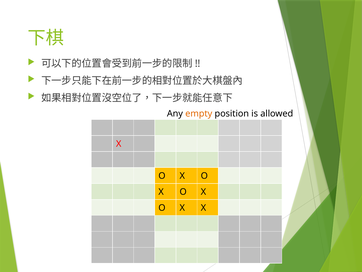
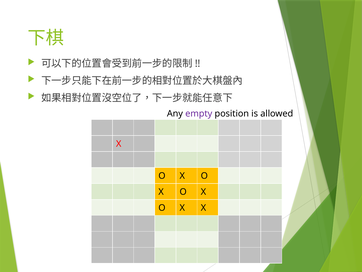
empty colour: orange -> purple
